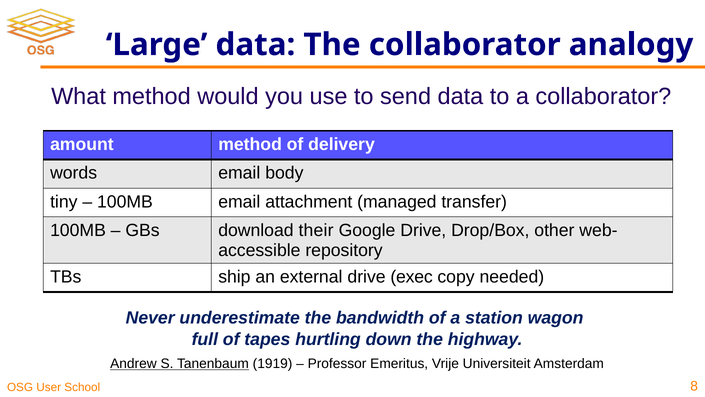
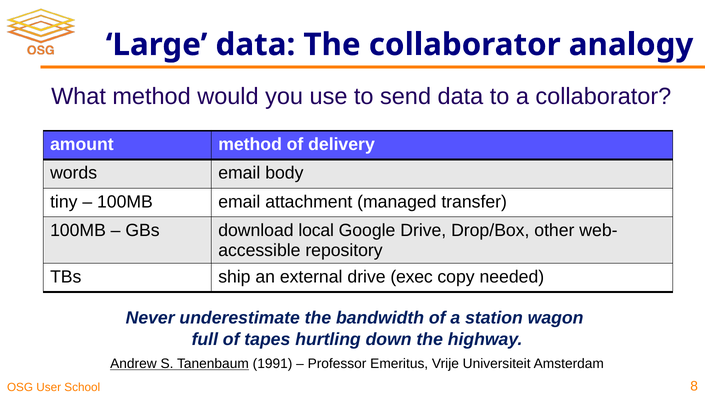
their: their -> local
1919: 1919 -> 1991
